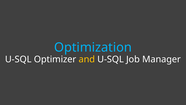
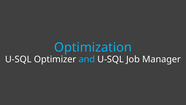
and colour: yellow -> light blue
